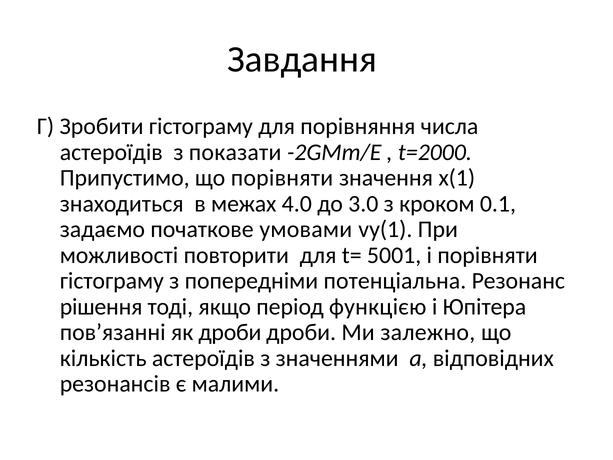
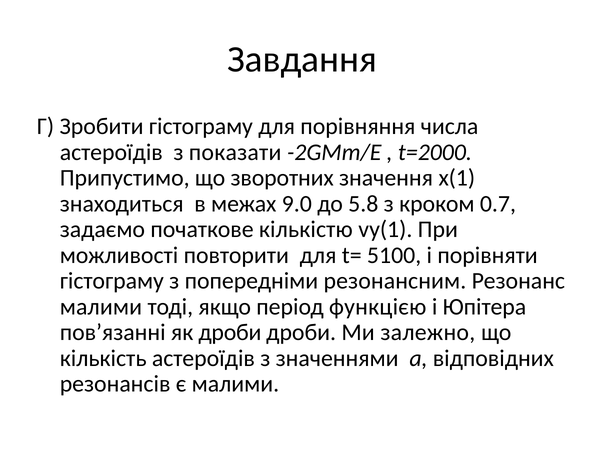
що порівняти: порівняти -> зворотних
4.0: 4.0 -> 9.0
3.0: 3.0 -> 5.8
0.1: 0.1 -> 0.7
умовами: умовами -> кількістю
5001: 5001 -> 5100
потенціальна: потенціальна -> резонансним
рішення at (101, 307): рішення -> малими
